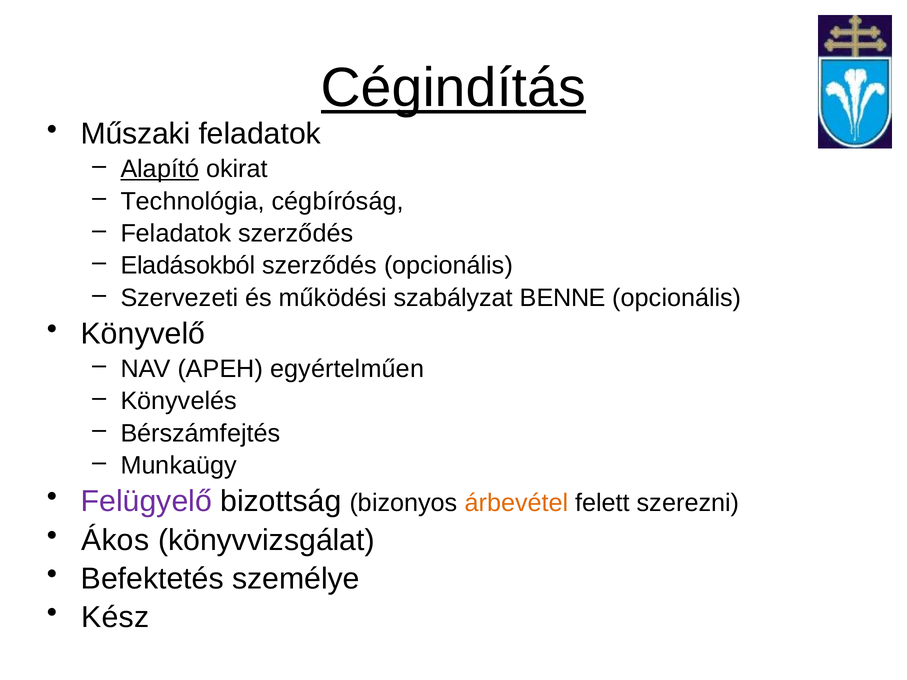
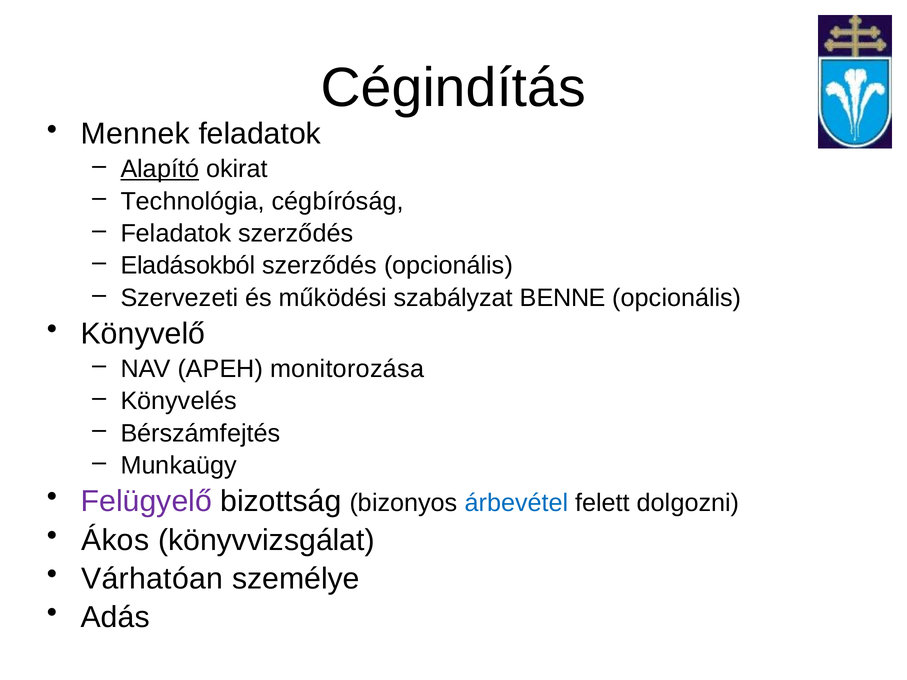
Cégindítás underline: present -> none
Műszaki: Műszaki -> Mennek
egyértelműen: egyértelműen -> monitorozása
árbevétel colour: orange -> blue
szerezni: szerezni -> dolgozni
Befektetés: Befektetés -> Várhatóan
Kész: Kész -> Adás
